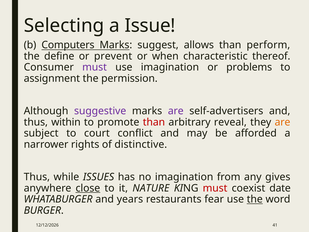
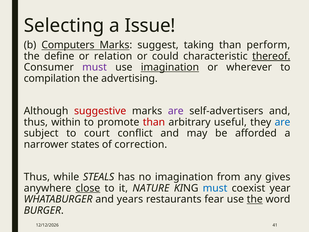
allows: allows -> taking
prevent: prevent -> relation
when: when -> could
thereof underline: none -> present
imagination at (170, 67) underline: none -> present
problems: problems -> wherever
assignment: assignment -> compilation
permission: permission -> advertising
suggestive colour: purple -> red
reveal: reveal -> useful
are at (282, 122) colour: orange -> blue
rights: rights -> states
distinctive: distinctive -> correction
ISSUES: ISSUES -> STEALS
must at (215, 188) colour: red -> blue
date: date -> year
